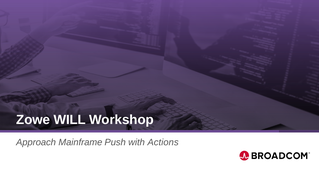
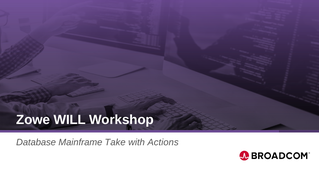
Approach: Approach -> Database
Push: Push -> Take
